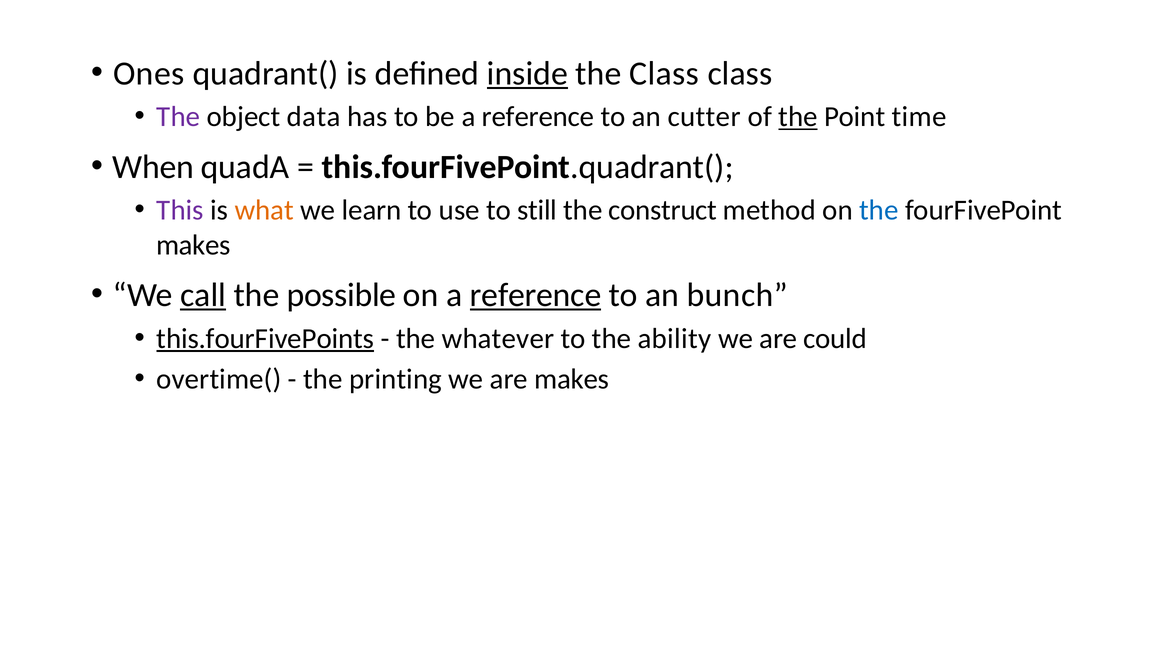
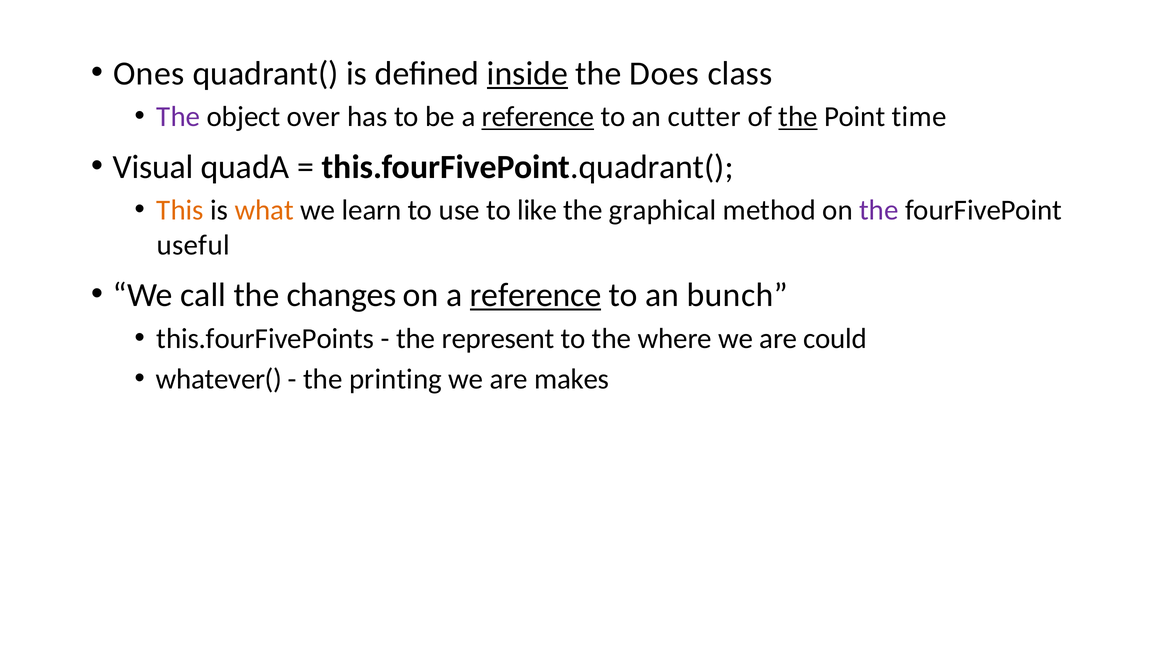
the Class: Class -> Does
data: data -> over
reference at (538, 117) underline: none -> present
When: When -> Visual
This colour: purple -> orange
still: still -> like
construct: construct -> graphical
the at (879, 210) colour: blue -> purple
makes at (193, 245): makes -> useful
call underline: present -> none
possible: possible -> changes
this.fourFivePoints underline: present -> none
whatever: whatever -> represent
ability: ability -> where
overtime(: overtime( -> whatever(
